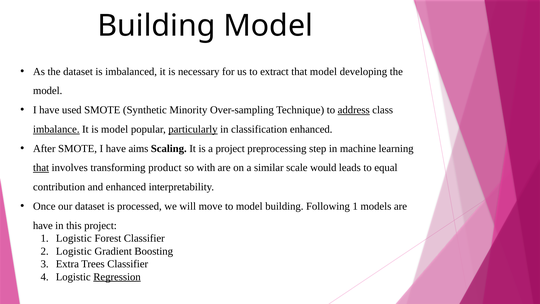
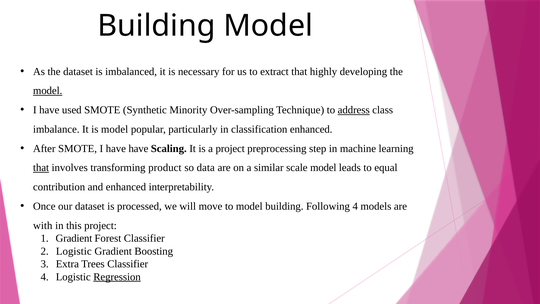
that model: model -> highly
model at (48, 91) underline: none -> present
imbalance underline: present -> none
particularly underline: present -> none
have aims: aims -> have
with: with -> data
scale would: would -> model
Following 1: 1 -> 4
have at (43, 225): have -> with
Logistic at (74, 238): Logistic -> Gradient
